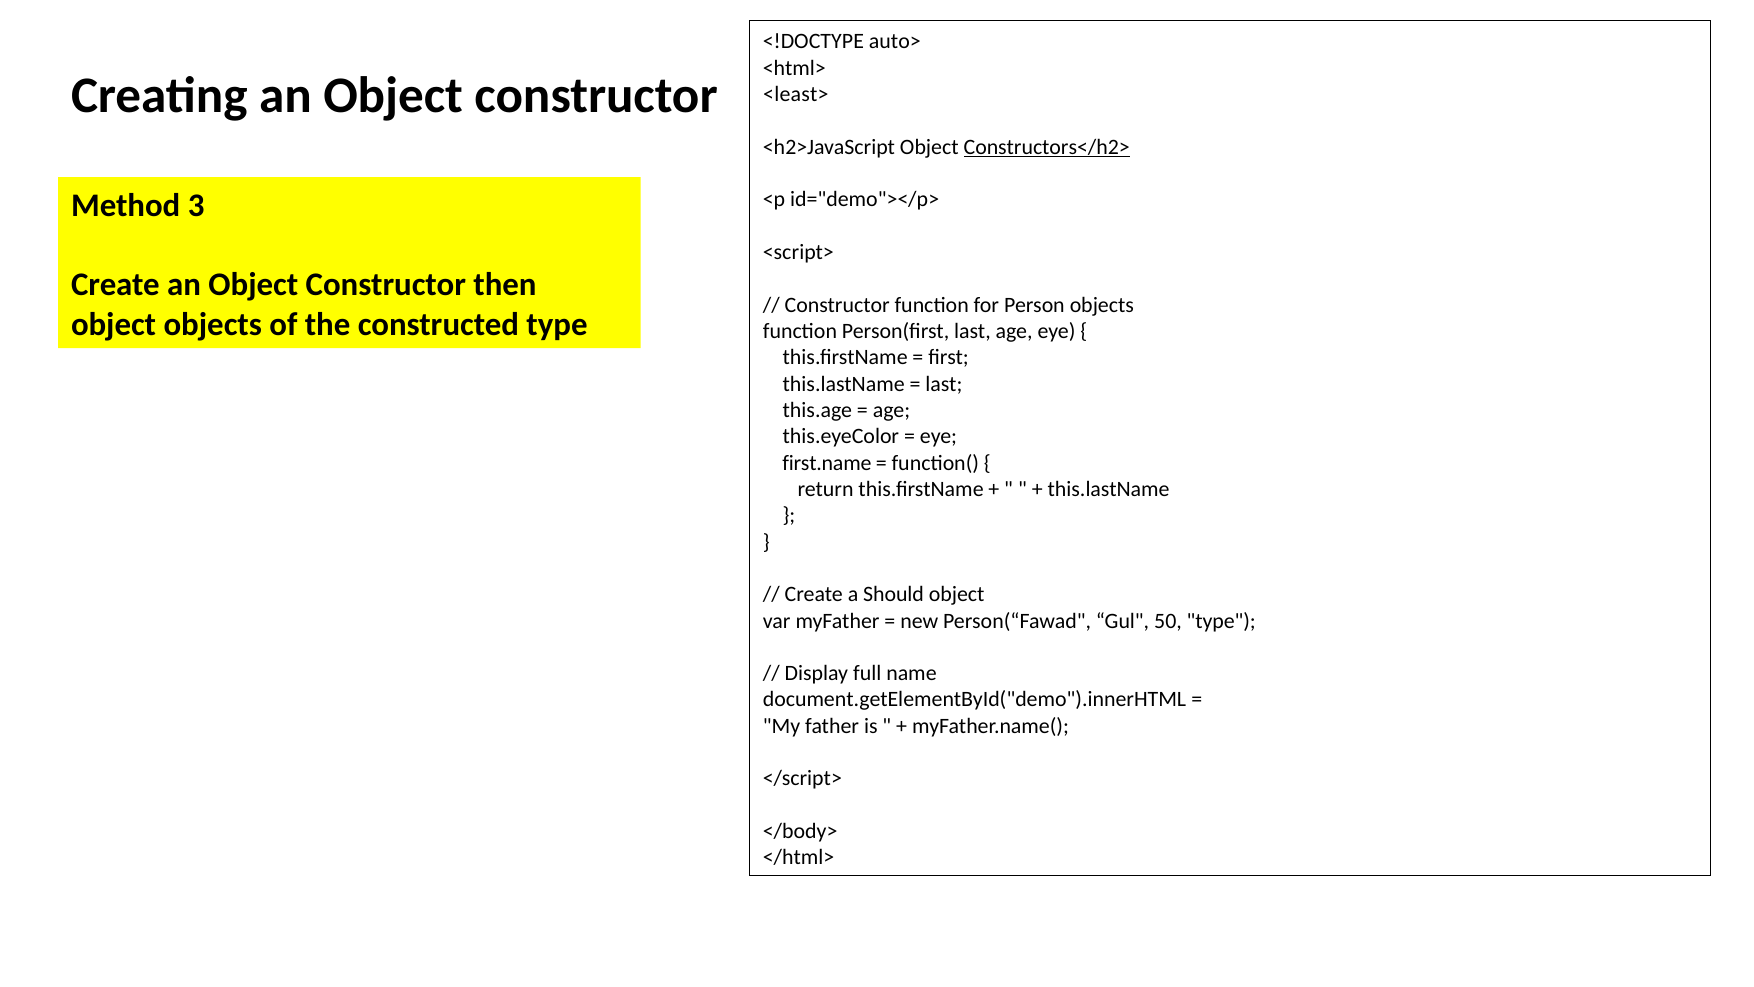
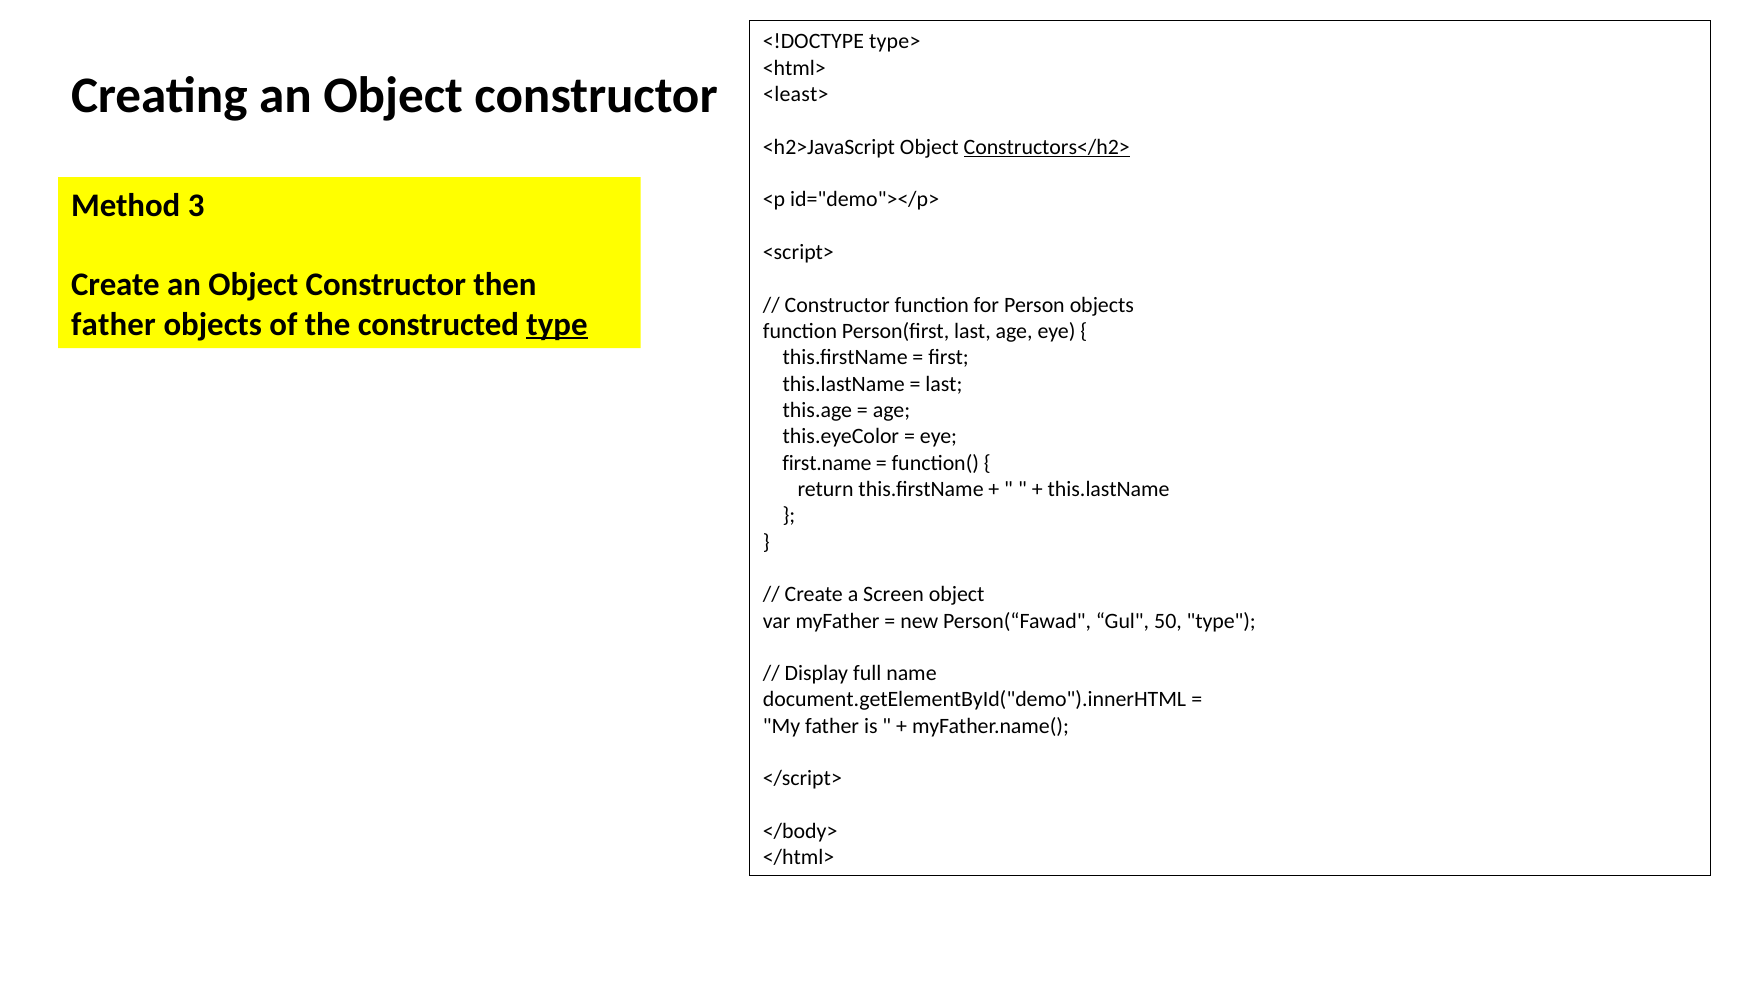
auto>: auto> -> type>
object at (114, 324): object -> father
type at (557, 324) underline: none -> present
Should: Should -> Screen
